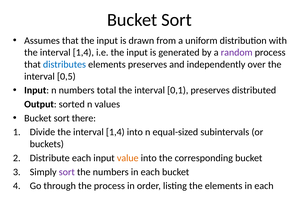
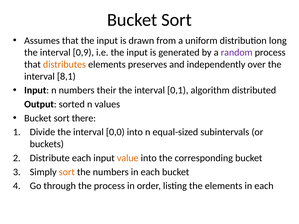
with: with -> long
1,4 at (83, 53): 1,4 -> 0,9
distributes colour: blue -> orange
0,5: 0,5 -> 8,1
total: total -> their
0,1 preserves: preserves -> algorithm
Divide the interval 1,4: 1,4 -> 0,0
sort at (67, 172) colour: purple -> orange
